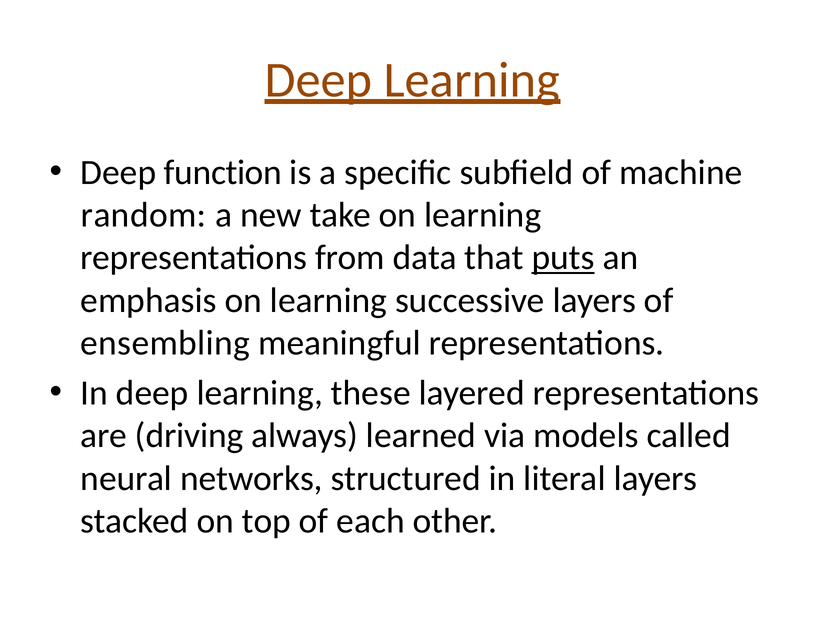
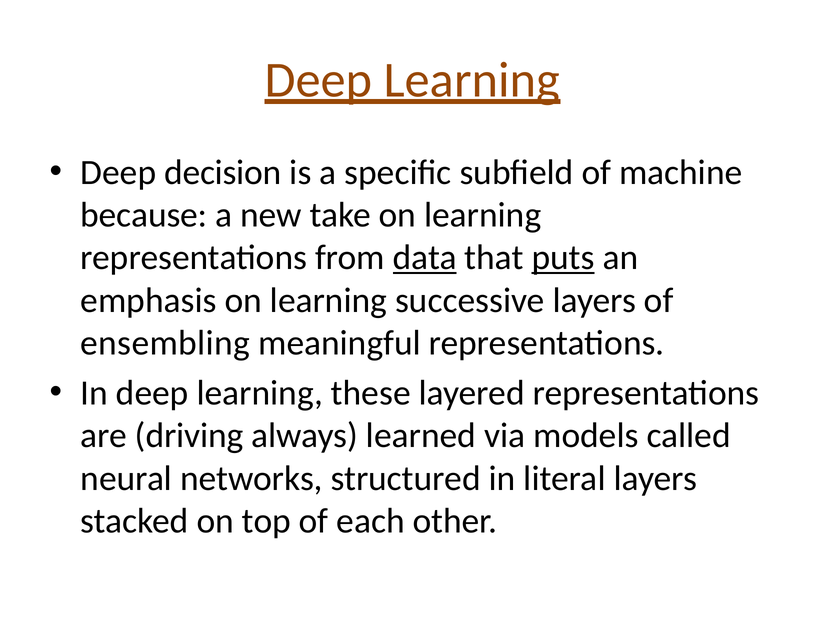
function: function -> decision
random: random -> because
data underline: none -> present
